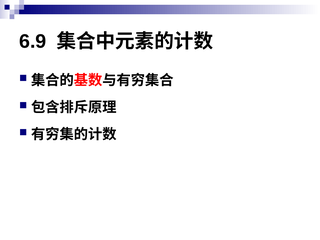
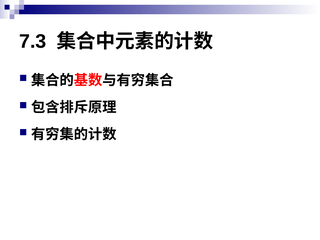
6.9: 6.9 -> 7.3
